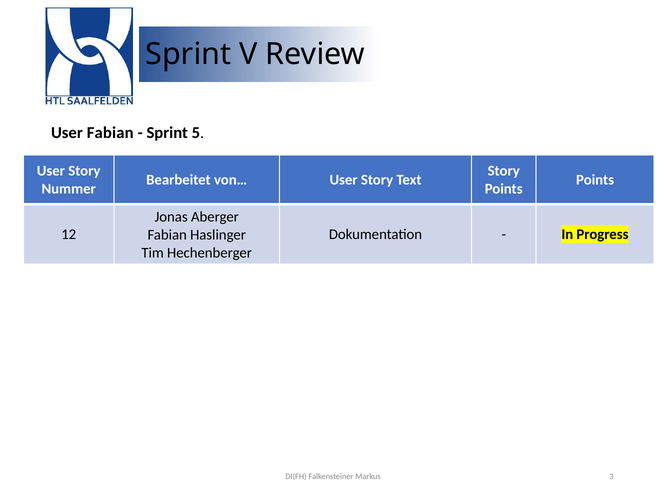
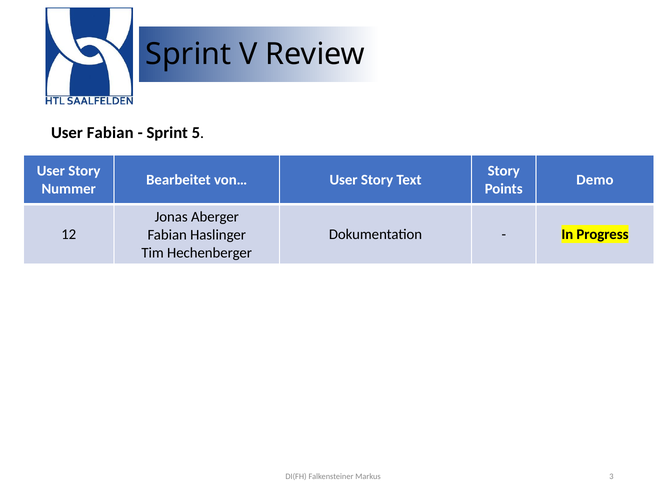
Points at (595, 180): Points -> Demo
